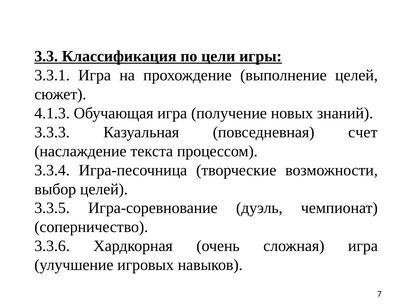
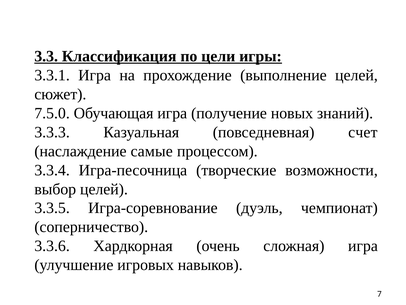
4.1.3: 4.1.3 -> 7.5.0
текста: текста -> самые
